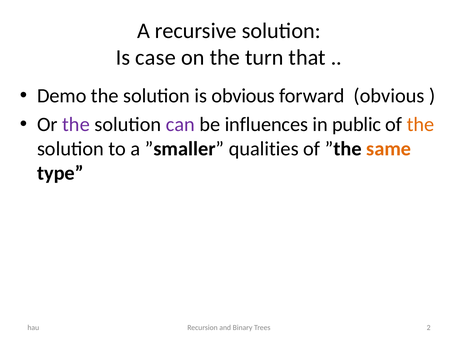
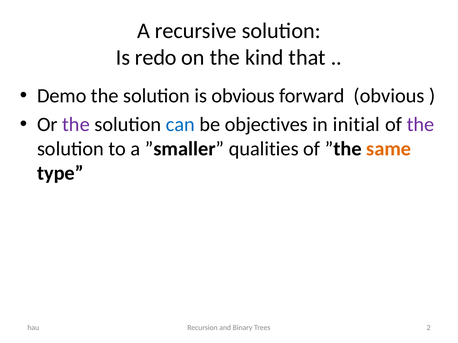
case: case -> redo
turn: turn -> kind
can colour: purple -> blue
influences: influences -> objectives
public: public -> initial
the at (421, 125) colour: orange -> purple
